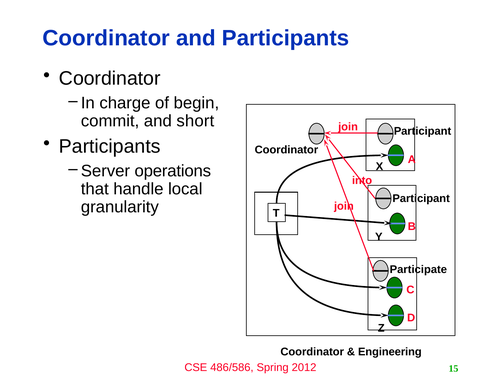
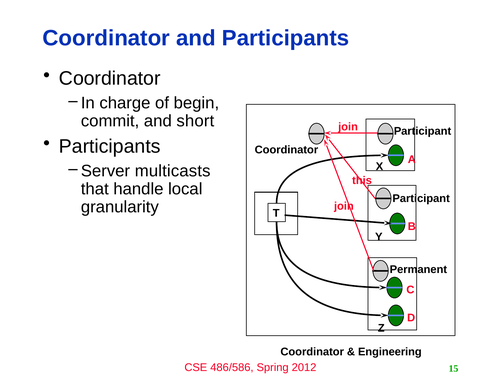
operations: operations -> multicasts
into: into -> this
Participate: Participate -> Permanent
